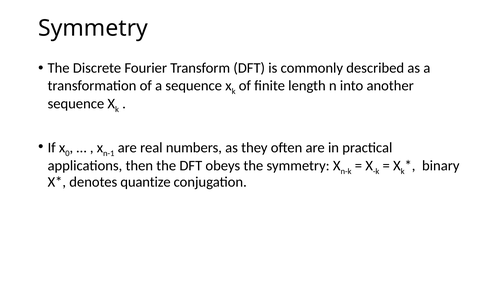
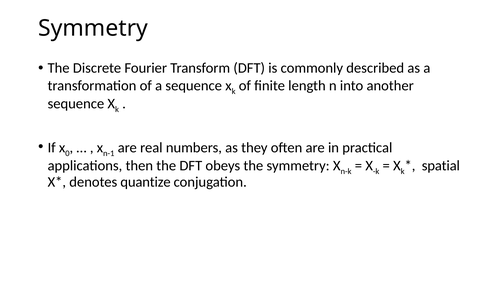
binary: binary -> spatial
